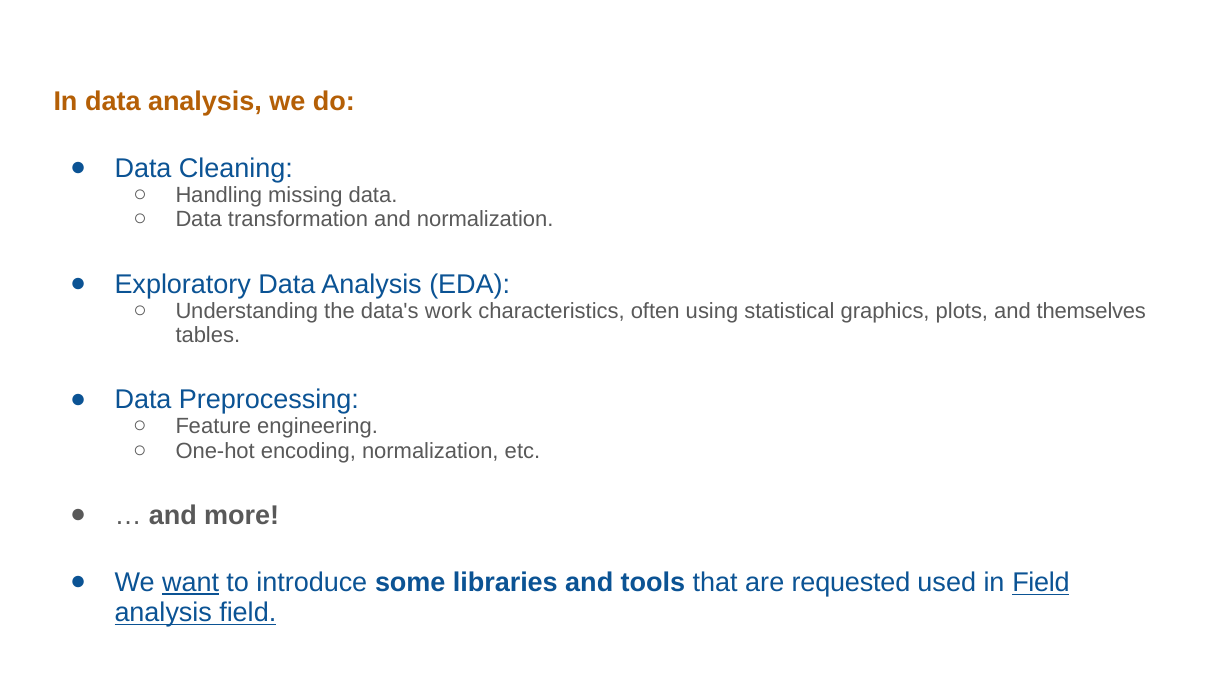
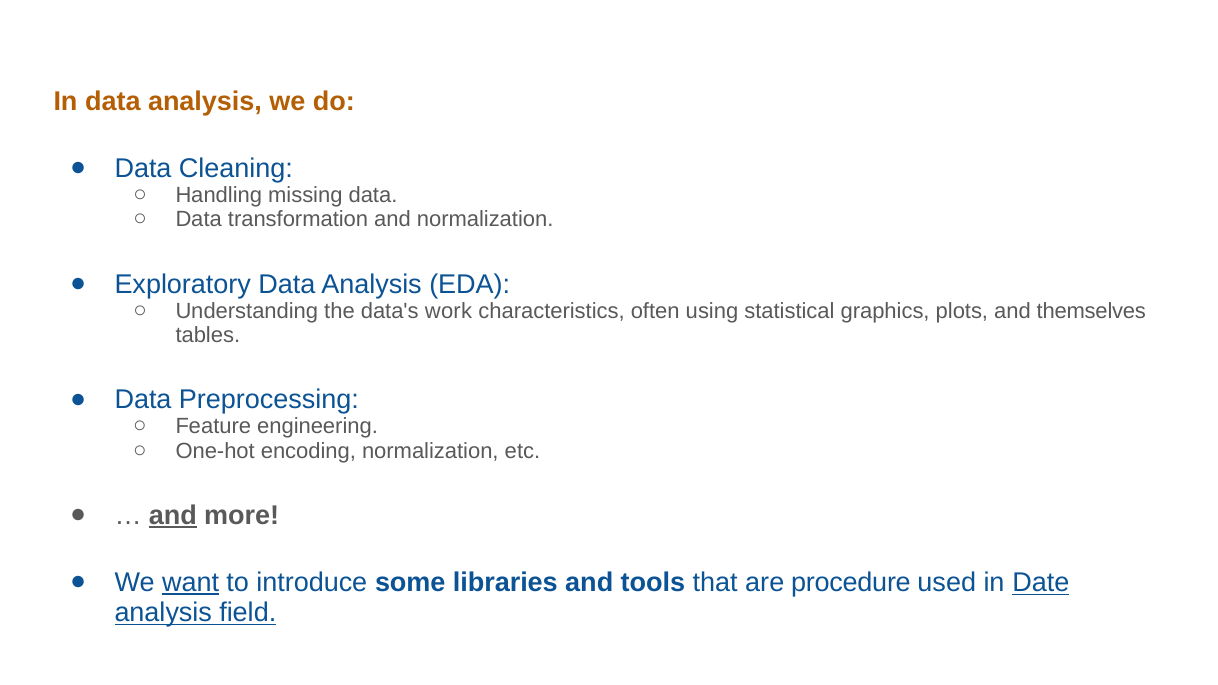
and at (173, 515) underline: none -> present
requested: requested -> procedure
in Field: Field -> Date
